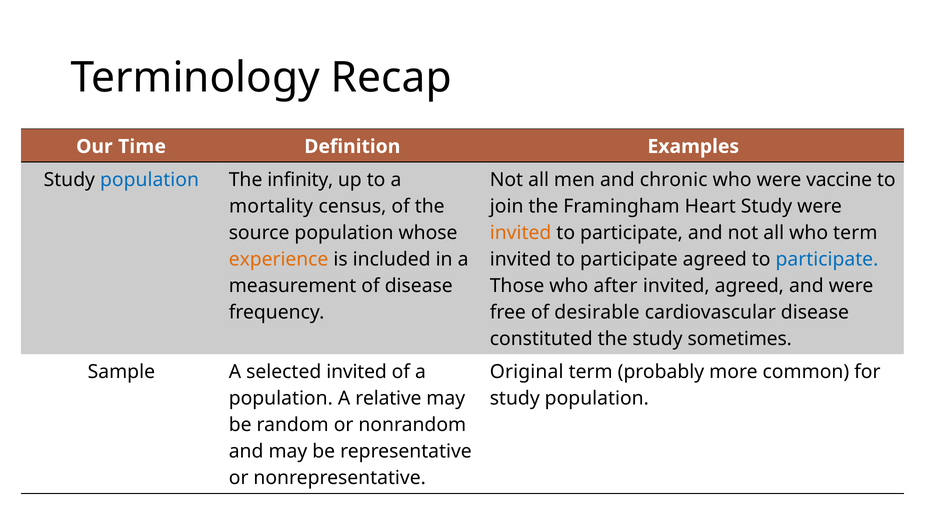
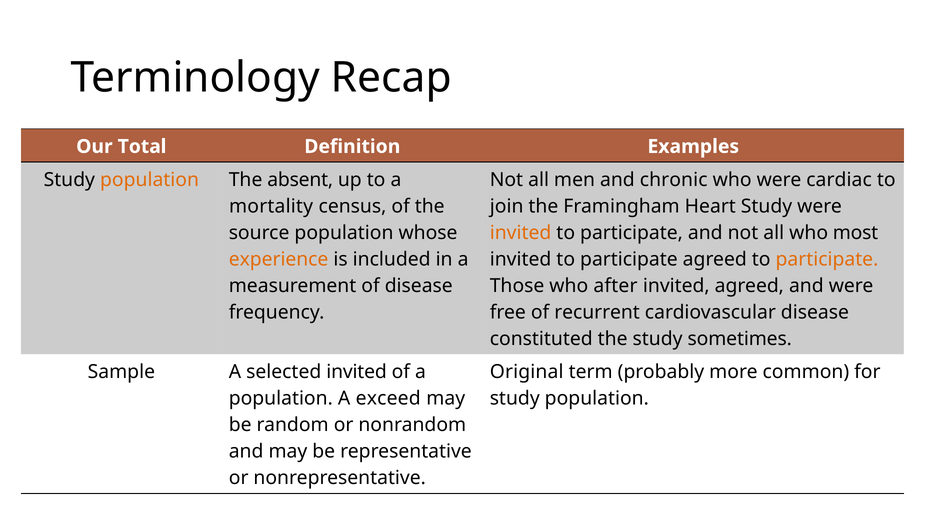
Time: Time -> Total
population at (150, 180) colour: blue -> orange
infinity: infinity -> absent
vaccine: vaccine -> cardiac
who term: term -> most
participate at (827, 259) colour: blue -> orange
desirable: desirable -> recurrent
relative: relative -> exceed
